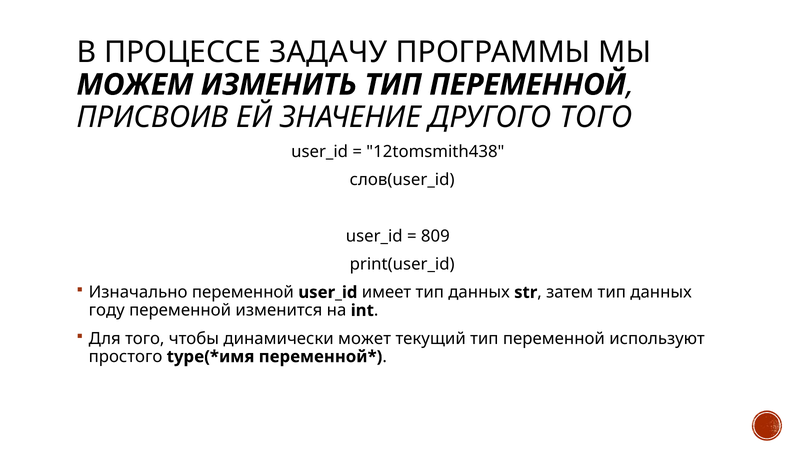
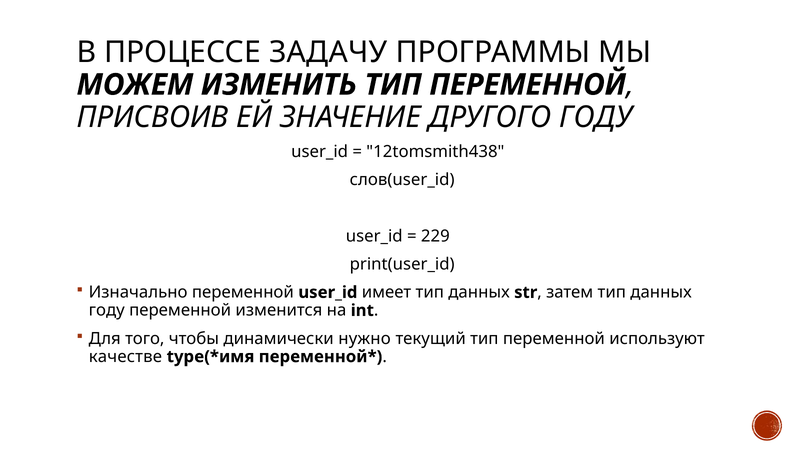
ДРУГОГО ТОГО: ТОГО -> ГОДУ
809: 809 -> 229
может: может -> нужно
простого: простого -> качестве
